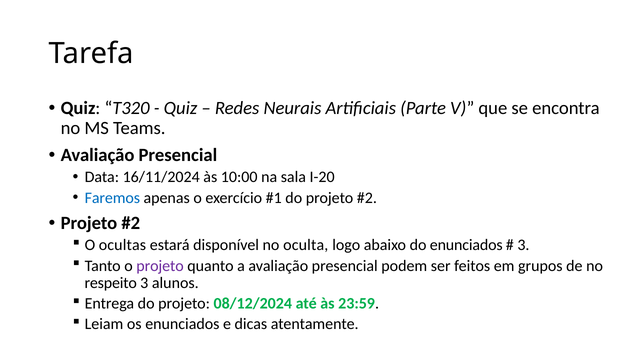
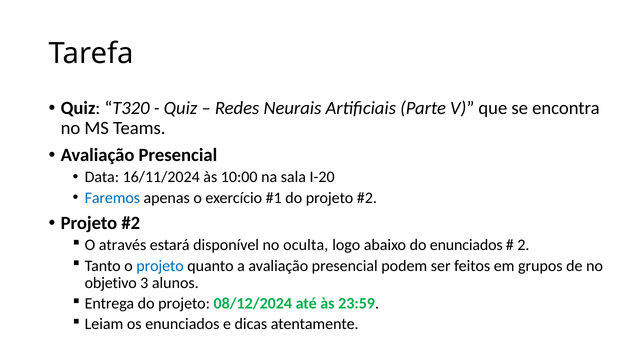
ocultas: ocultas -> através
3 at (523, 245): 3 -> 2
projeto at (160, 265) colour: purple -> blue
respeito: respeito -> objetivo
